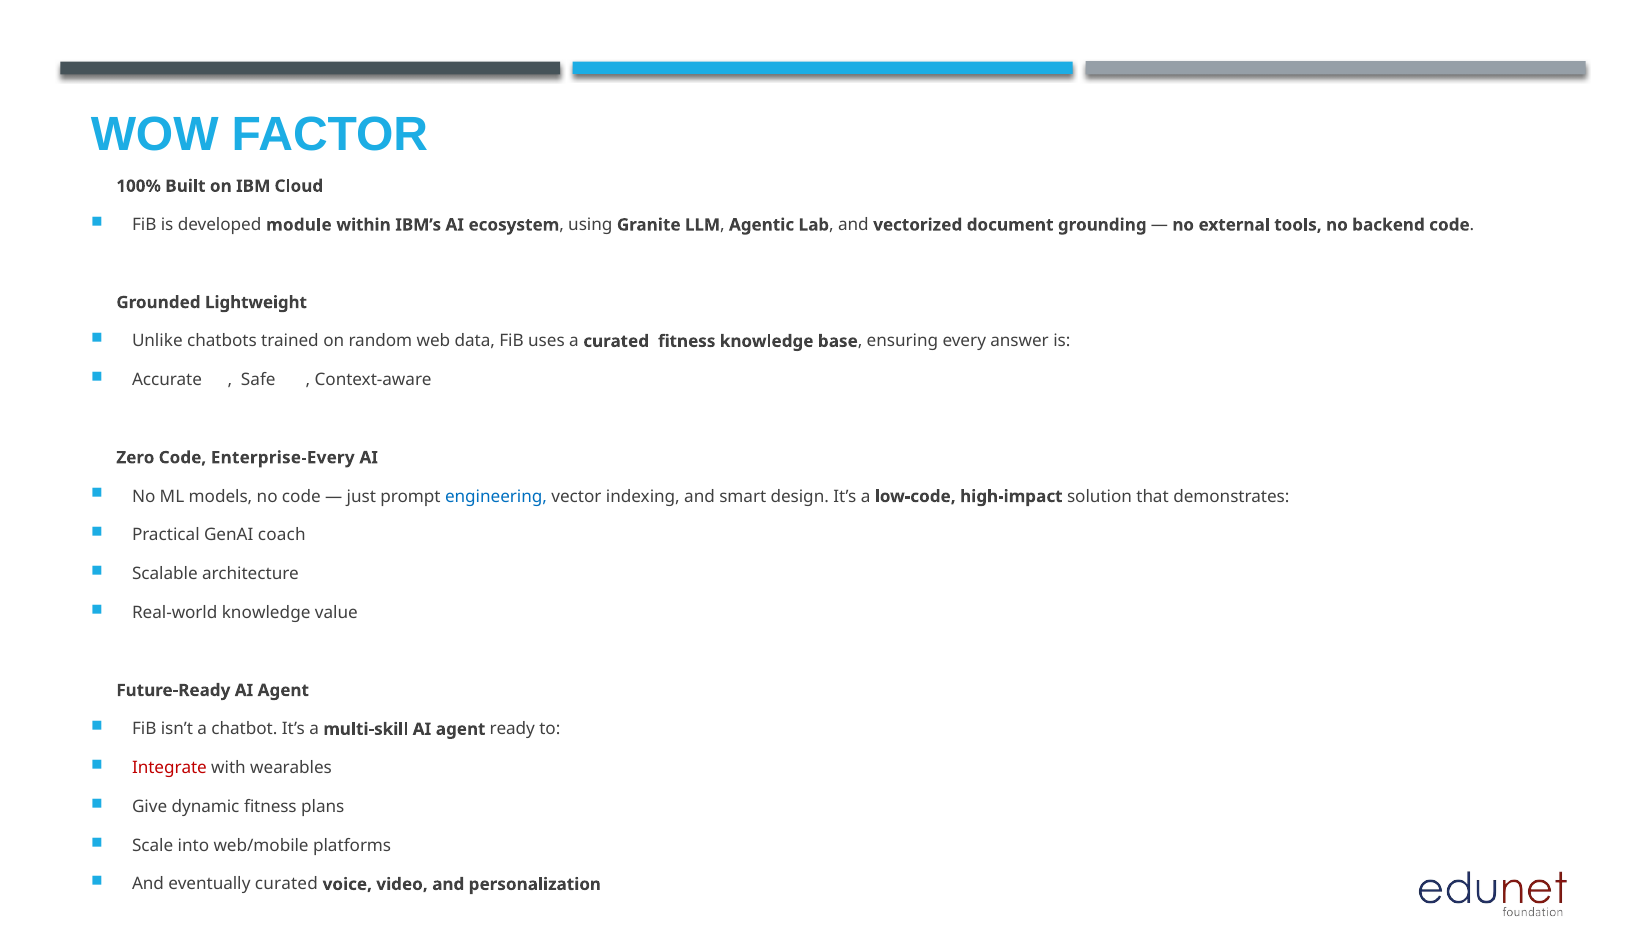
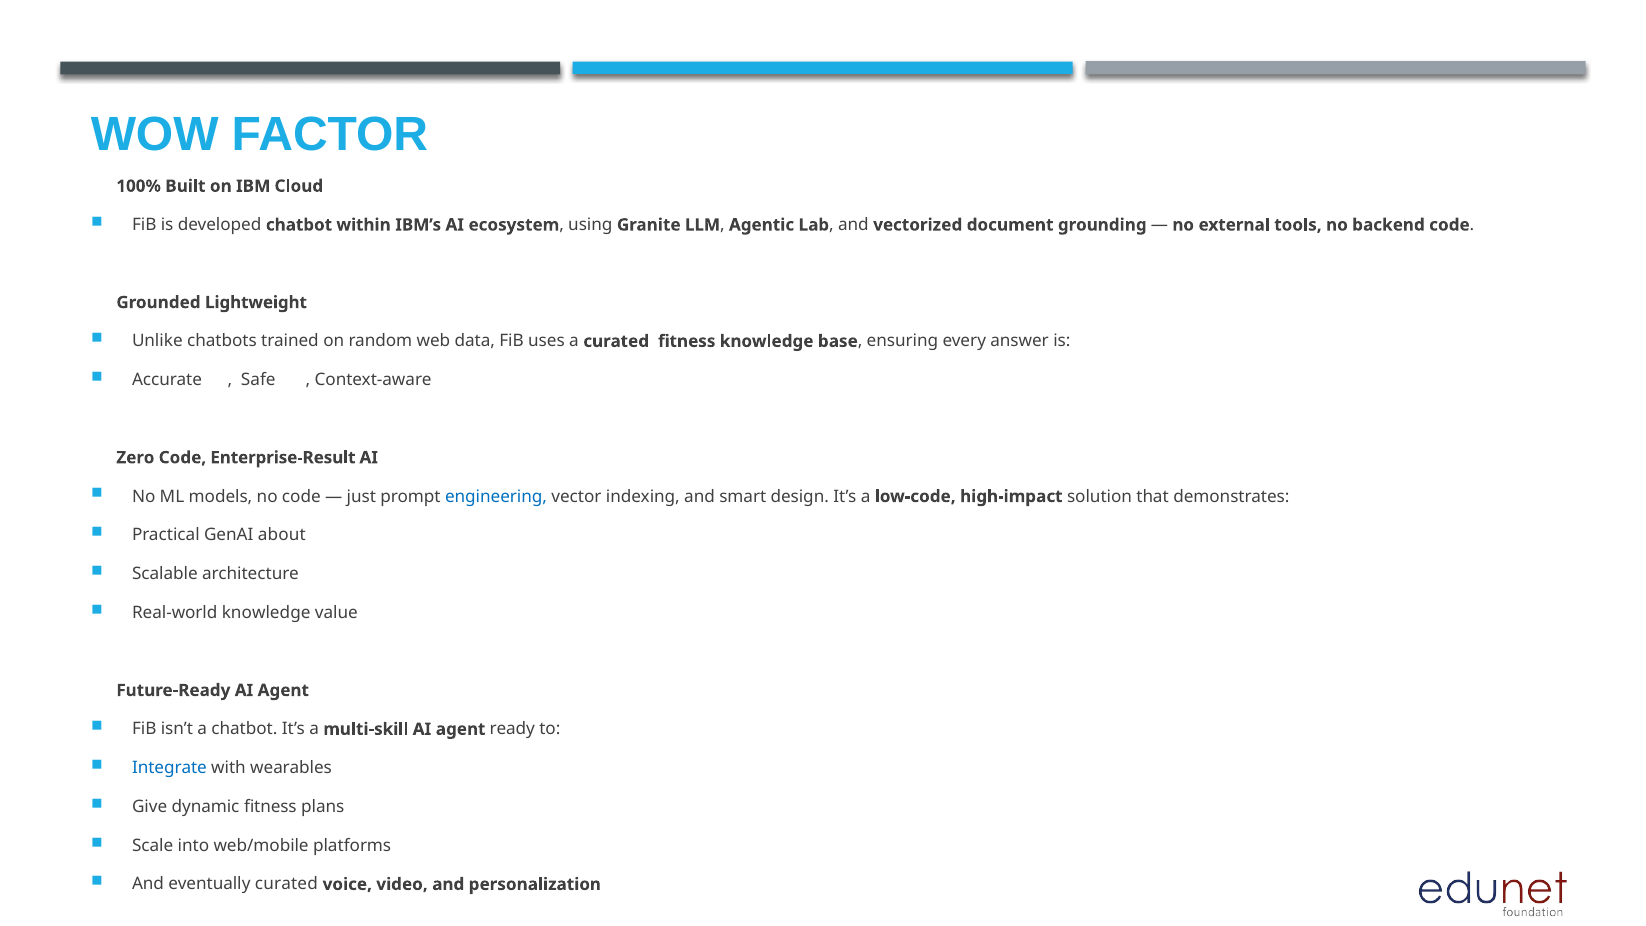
developed module: module -> chatbot
Enterprise-Every: Enterprise-Every -> Enterprise-Result
coach: coach -> about
Integrate colour: red -> blue
